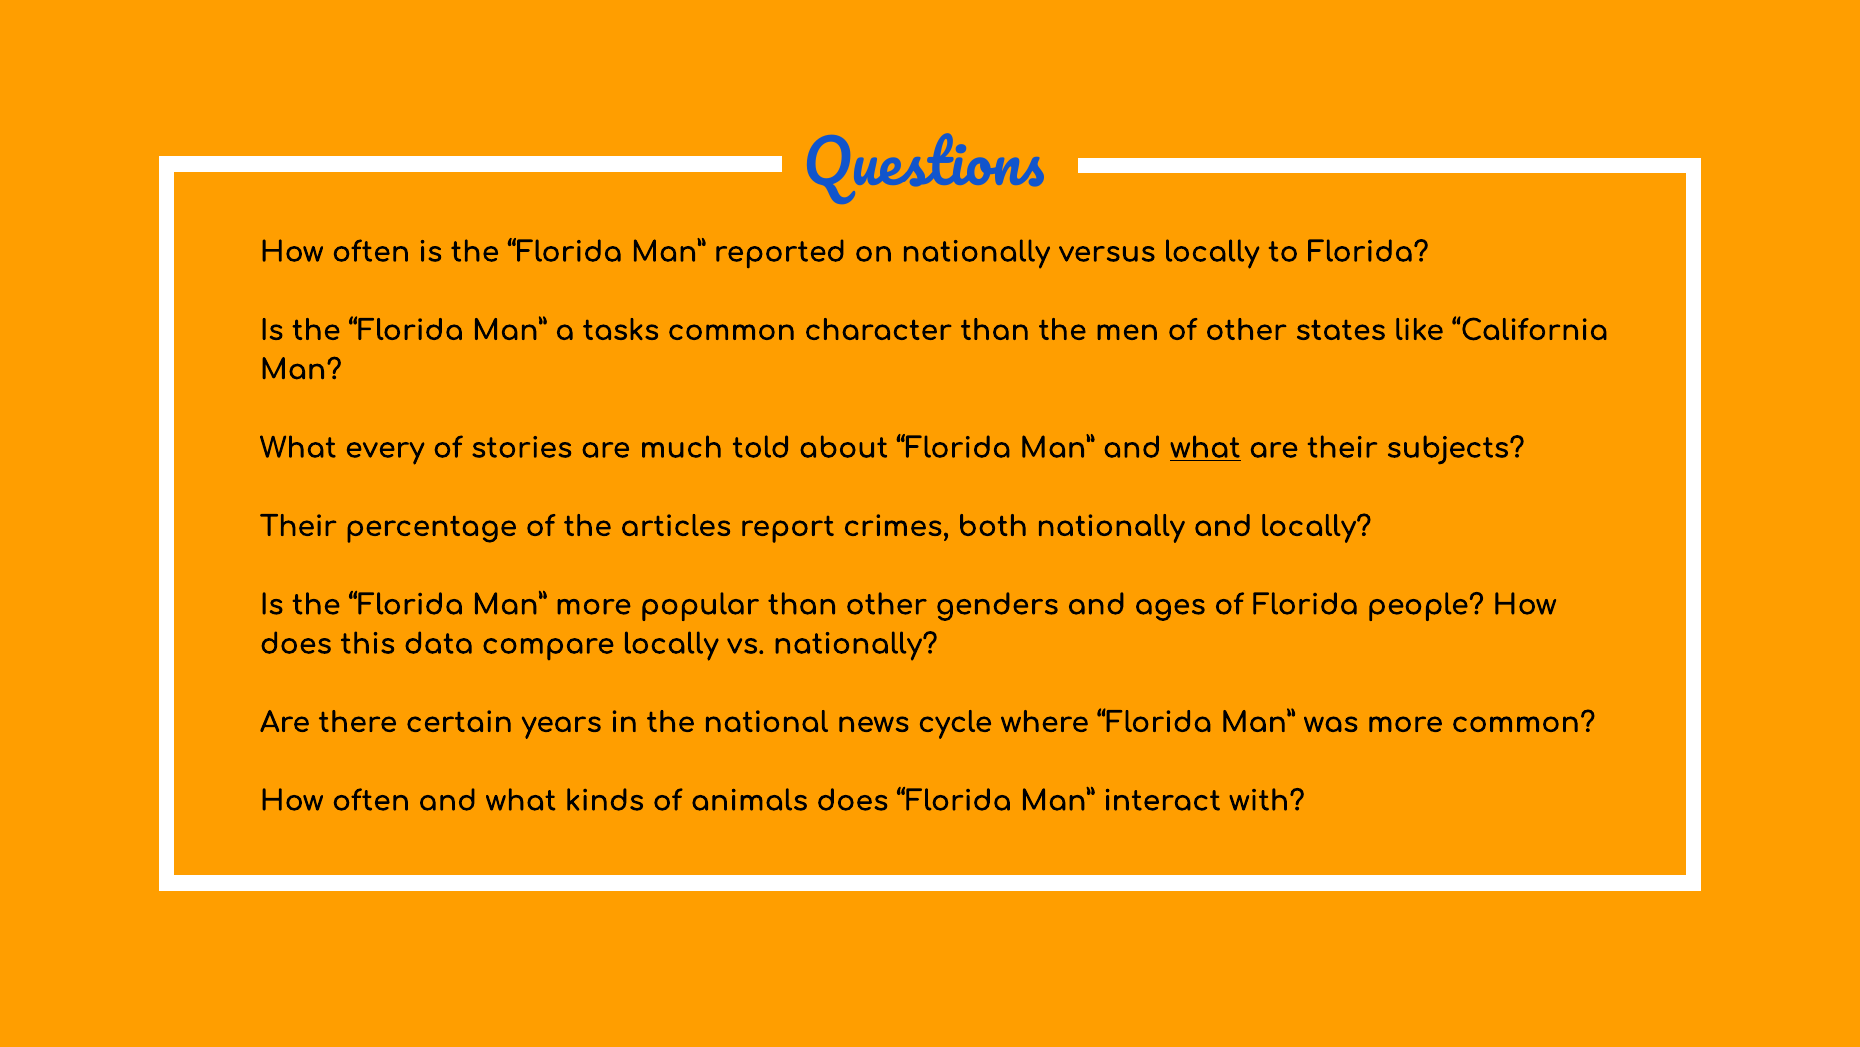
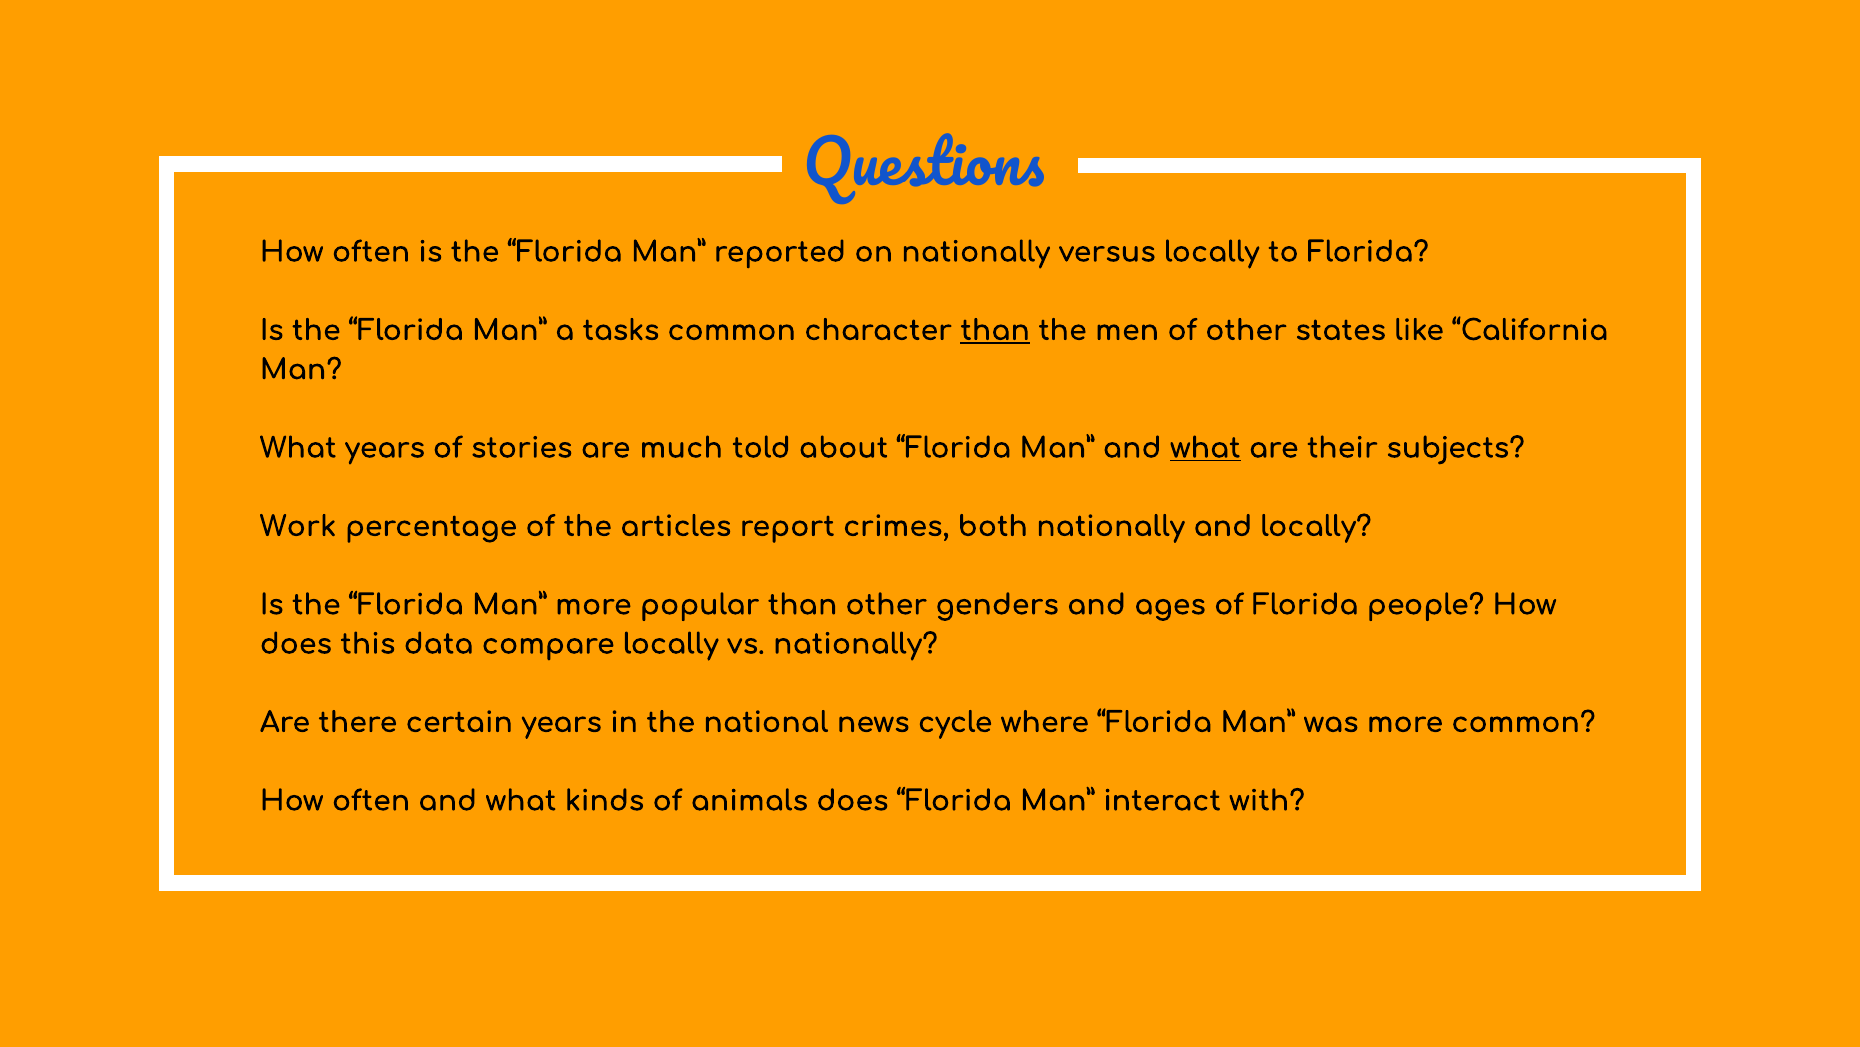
than at (995, 330) underline: none -> present
What every: every -> years
Their at (298, 526): Their -> Work
